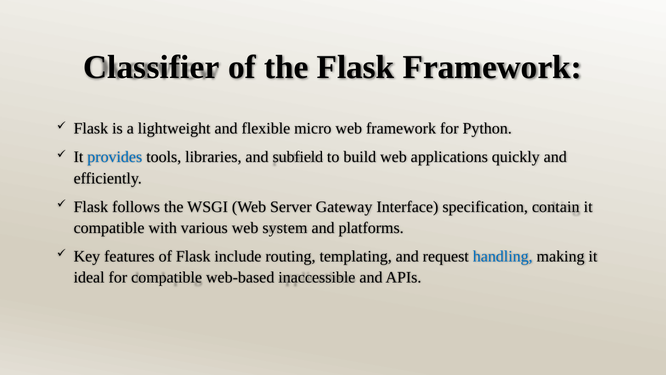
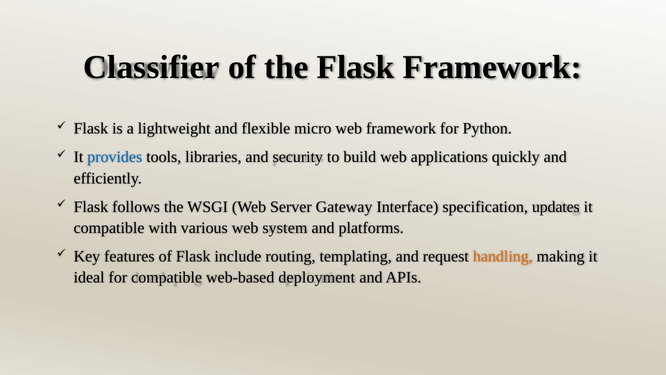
subfield: subfield -> security
contain: contain -> updates
handling colour: blue -> orange
inaccessible: inaccessible -> deployment
